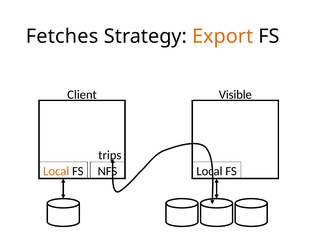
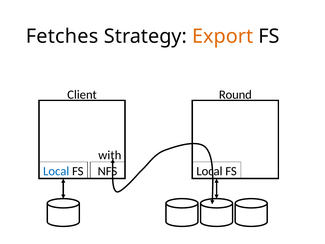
Visible: Visible -> Round
trips: trips -> with
Local at (56, 171) colour: orange -> blue
